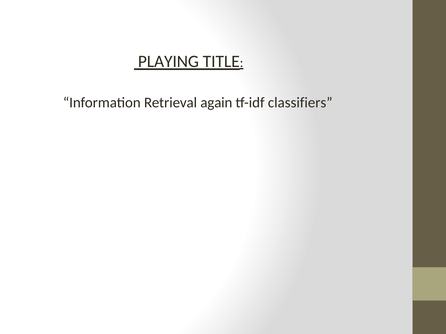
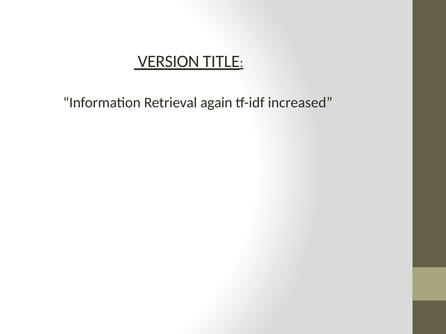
PLAYING: PLAYING -> VERSION
classifiers: classifiers -> increased
